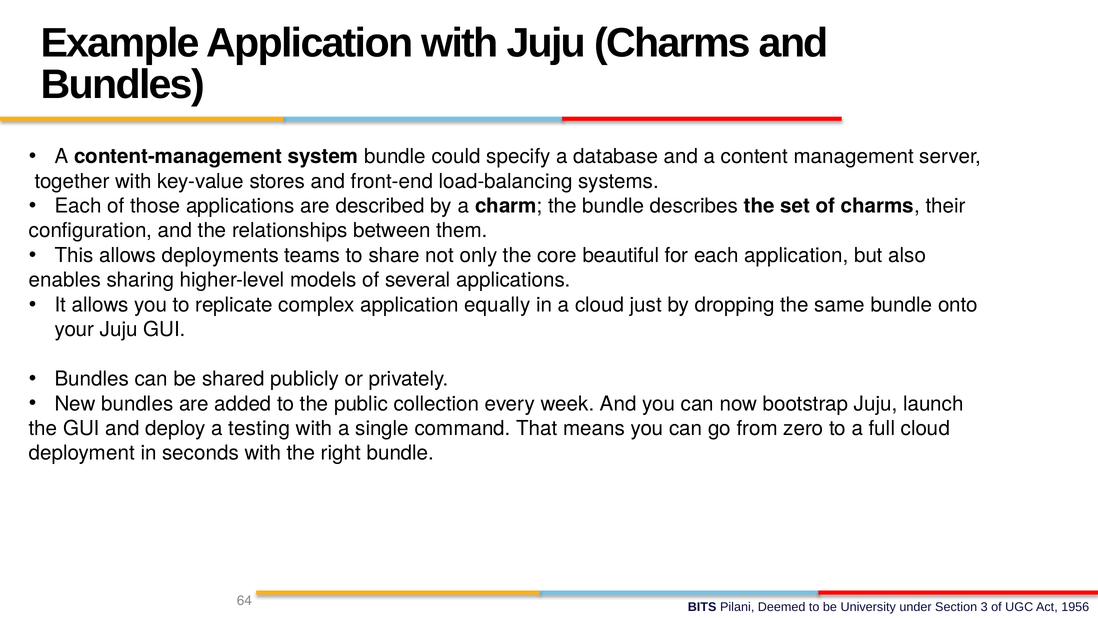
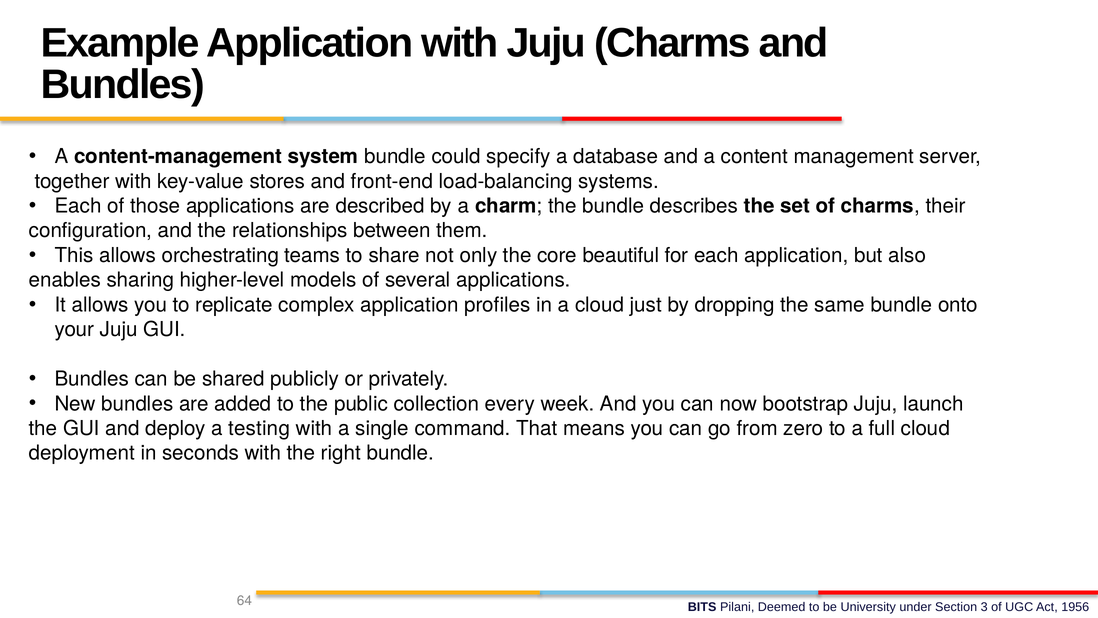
deployments: deployments -> orchestrating
equally: equally -> profiles
